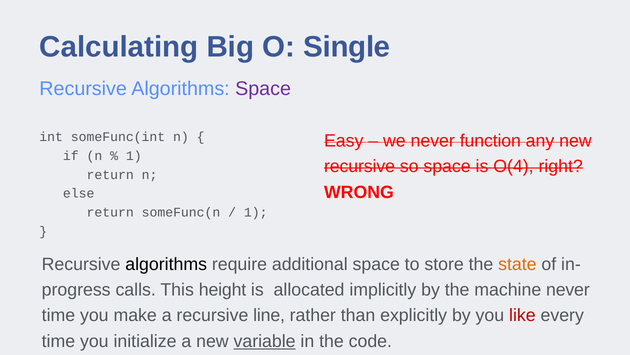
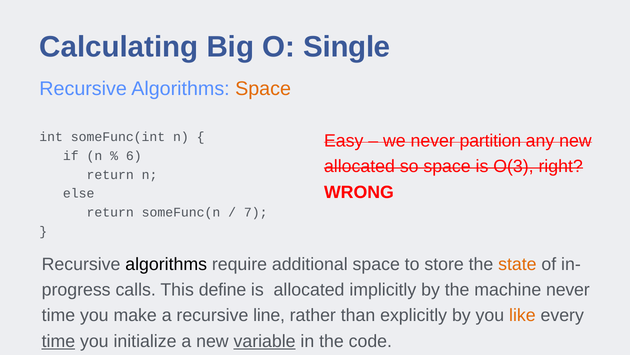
Space at (263, 89) colour: purple -> orange
function: function -> partition
1 at (134, 156): 1 -> 6
recursive at (360, 166): recursive -> allocated
O(4: O(4 -> O(3
1 at (256, 212): 1 -> 7
height: height -> define
like colour: red -> orange
time at (58, 341) underline: none -> present
